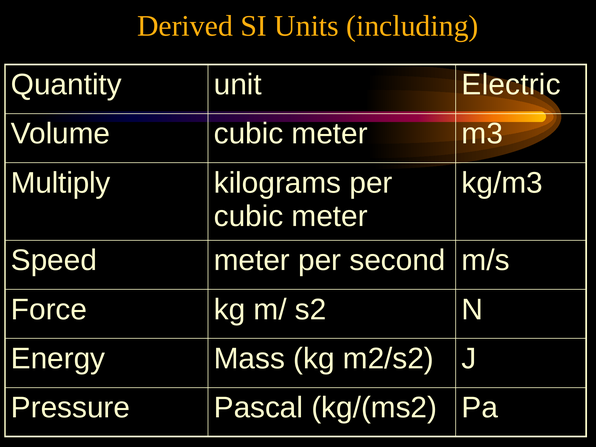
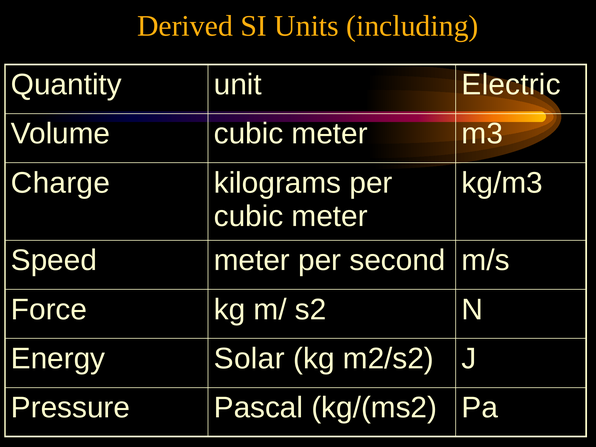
Multiply: Multiply -> Charge
Mass: Mass -> Solar
